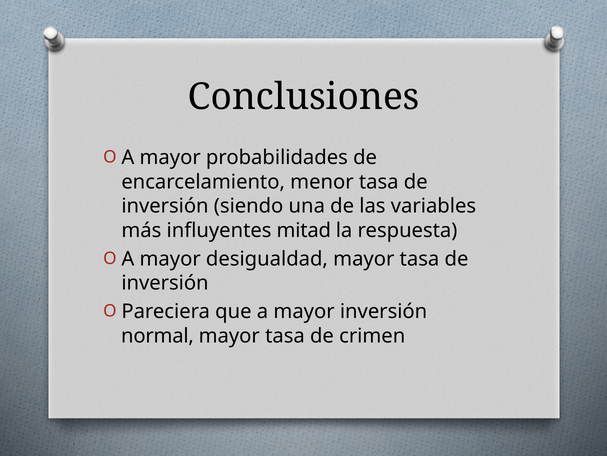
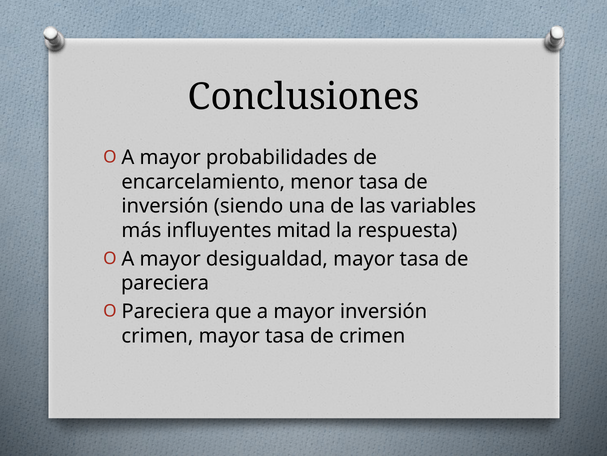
inversión at (165, 283): inversión -> pareciera
normal at (157, 335): normal -> crimen
